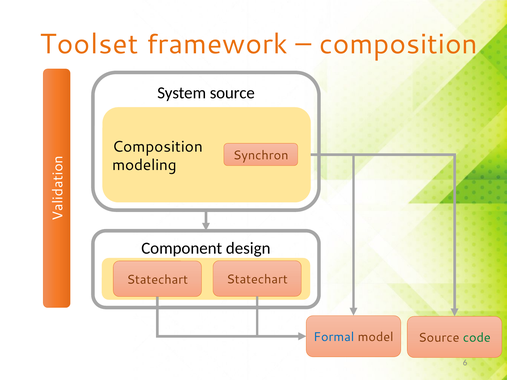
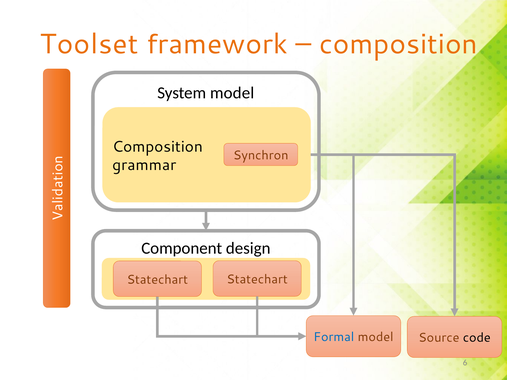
System source: source -> model
modeling: modeling -> grammar
code colour: green -> black
